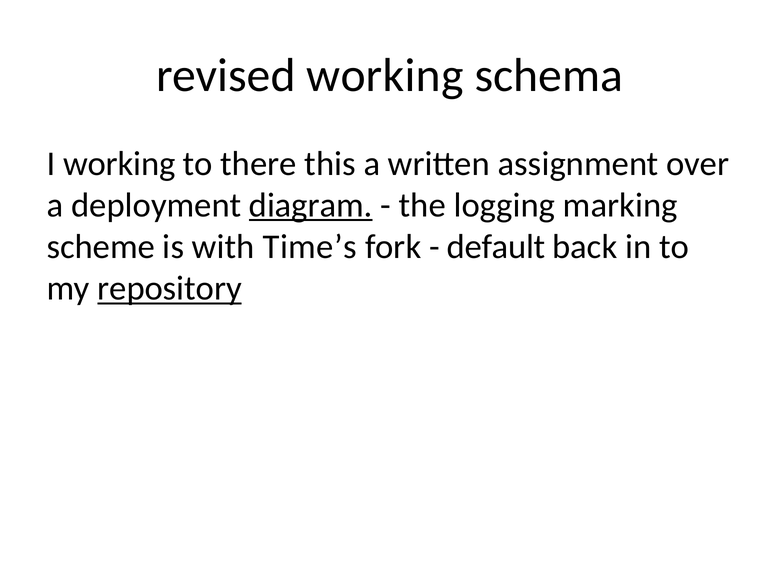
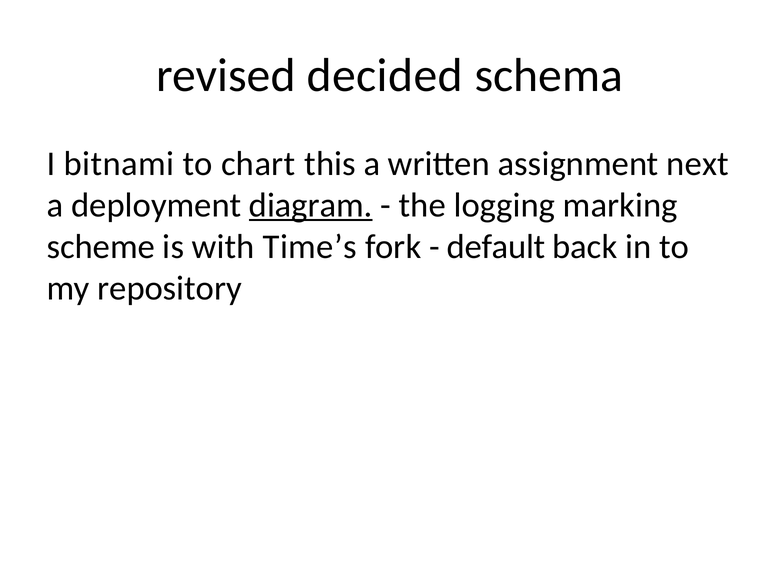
revised working: working -> decided
I working: working -> bitnami
there: there -> chart
over: over -> next
repository underline: present -> none
